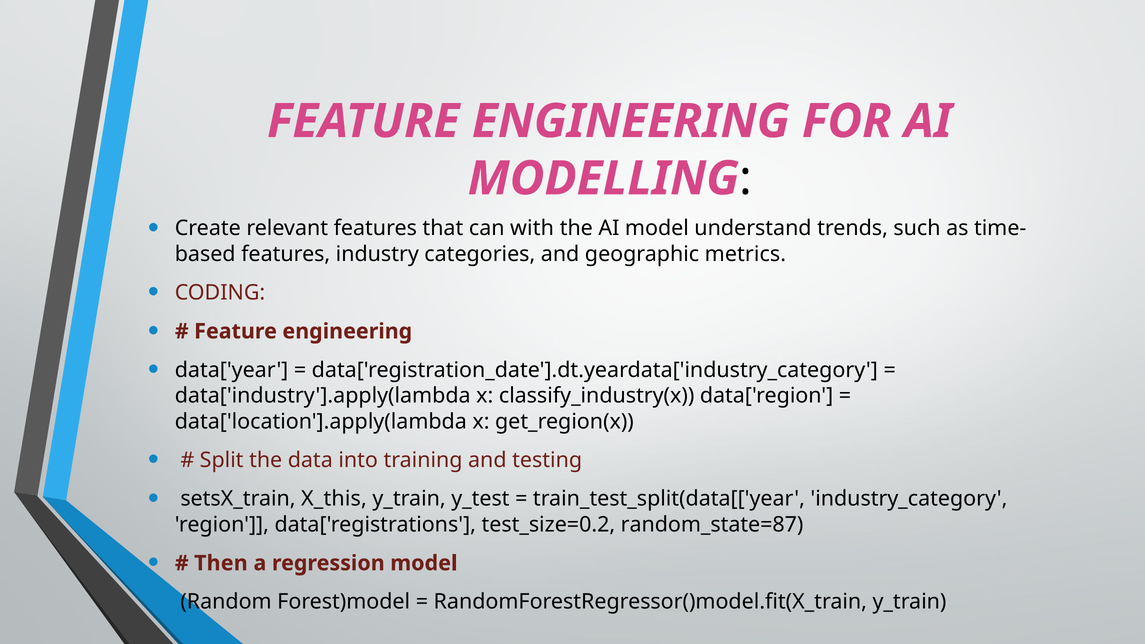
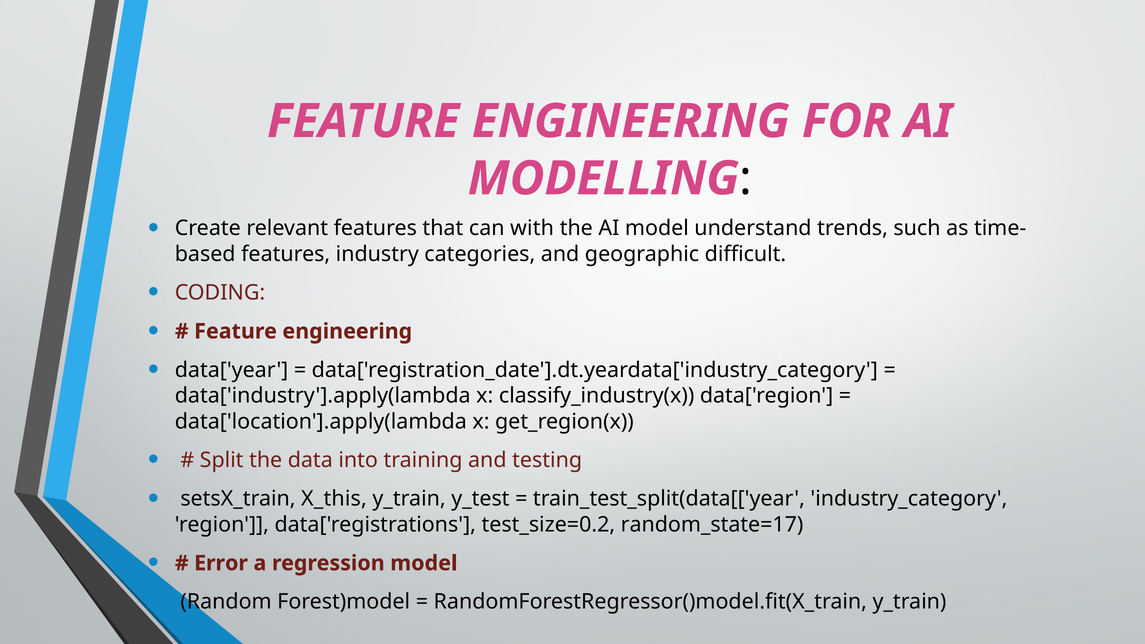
metrics: metrics -> difficult
random_state=87: random_state=87 -> random_state=17
Then: Then -> Error
